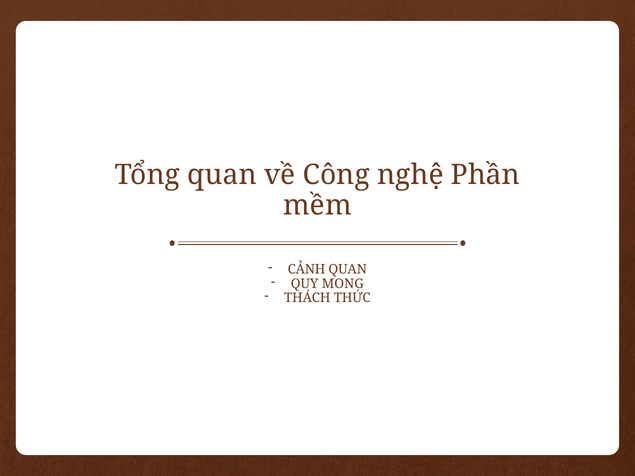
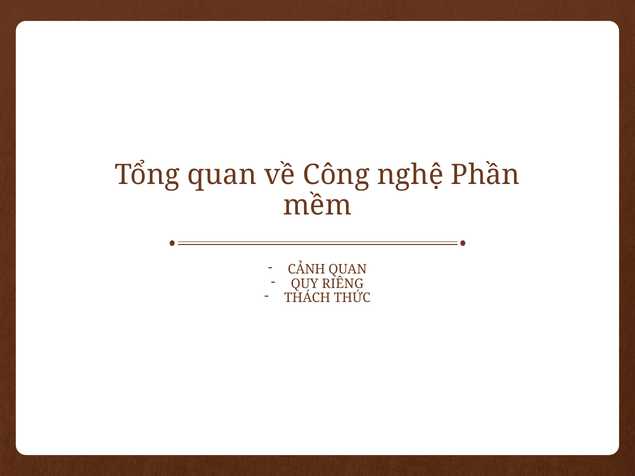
MONG: MONG -> RIÊNG
